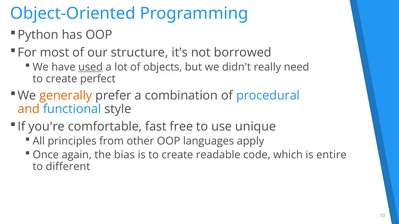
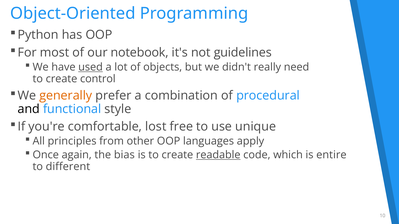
structure: structure -> notebook
borrowed: borrowed -> guidelines
perfect: perfect -> control
and colour: orange -> black
fast: fast -> lost
readable underline: none -> present
